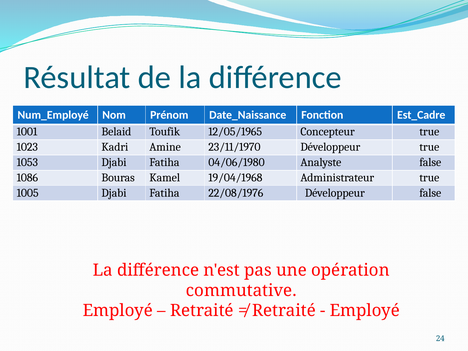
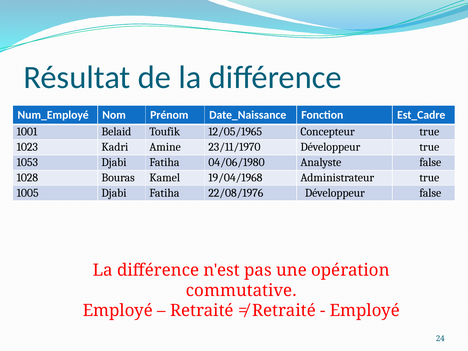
1086: 1086 -> 1028
